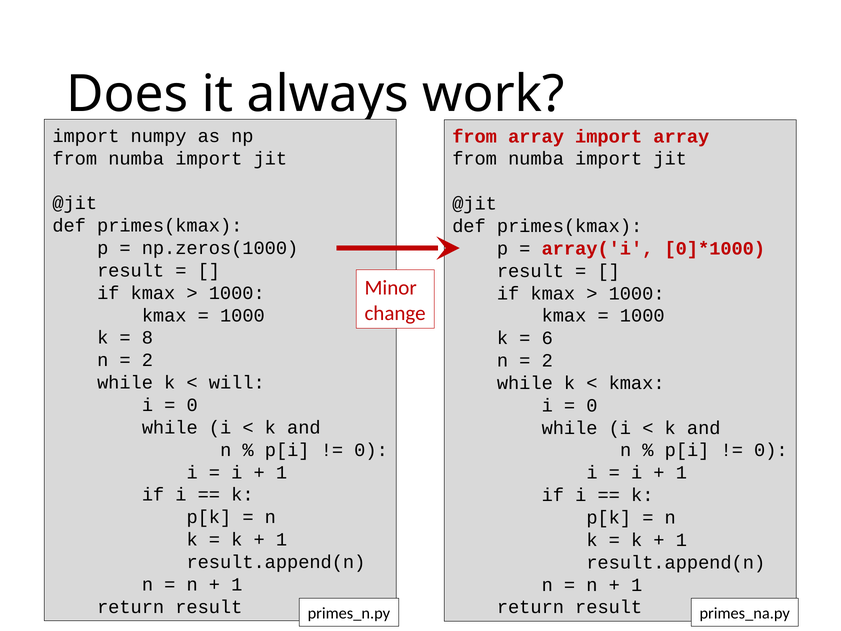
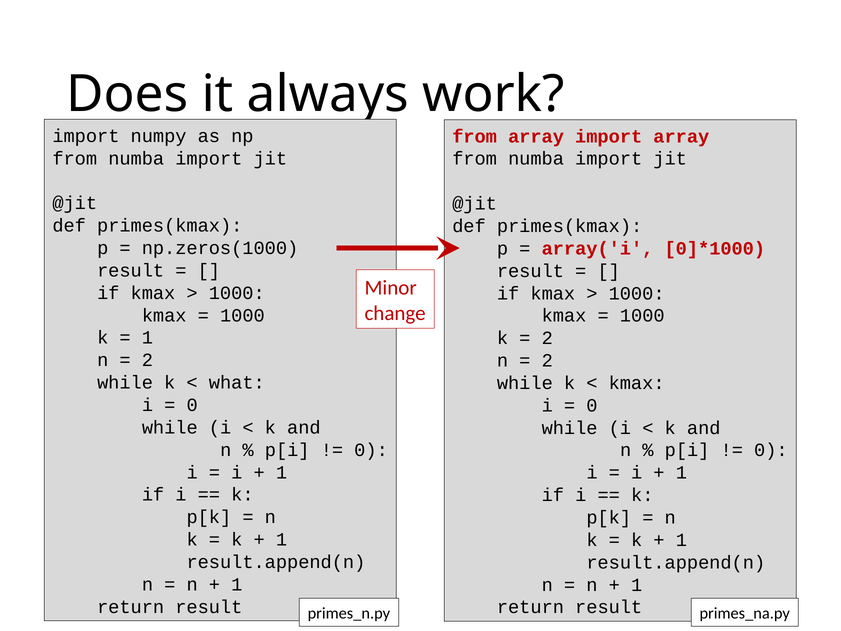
8 at (147, 338): 8 -> 1
6 at (547, 338): 6 -> 2
will: will -> what
